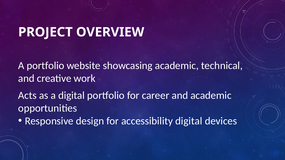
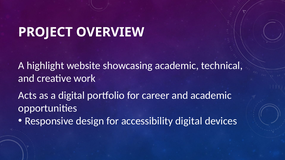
A portfolio: portfolio -> highlight
